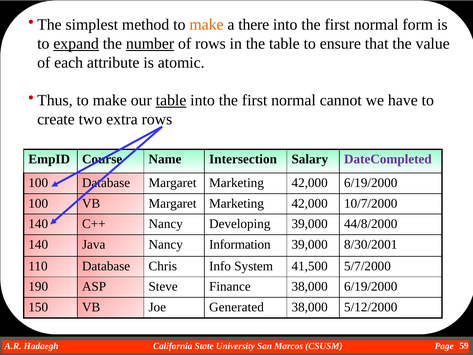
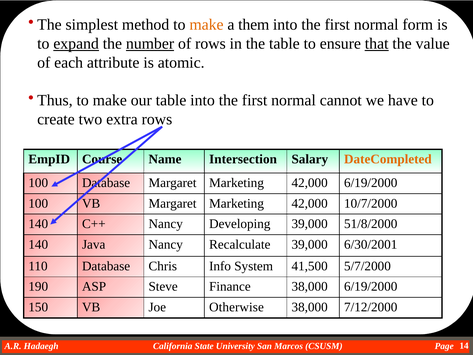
there: there -> them
that underline: none -> present
table at (171, 100) underline: present -> none
DateCompleted colour: purple -> orange
44/8/2000: 44/8/2000 -> 51/8/2000
Information: Information -> Recalculate
8/30/2001: 8/30/2001 -> 6/30/2001
Generated: Generated -> Otherwise
5/12/2000: 5/12/2000 -> 7/12/2000
59: 59 -> 14
